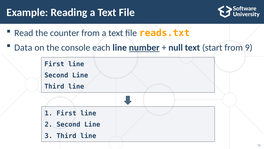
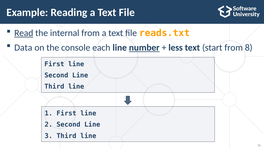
Read underline: none -> present
counter: counter -> internal
null: null -> less
9: 9 -> 8
